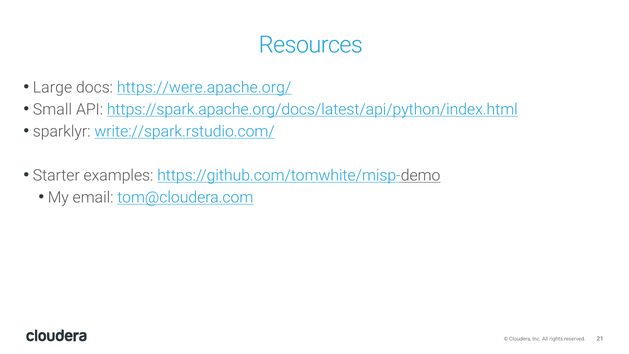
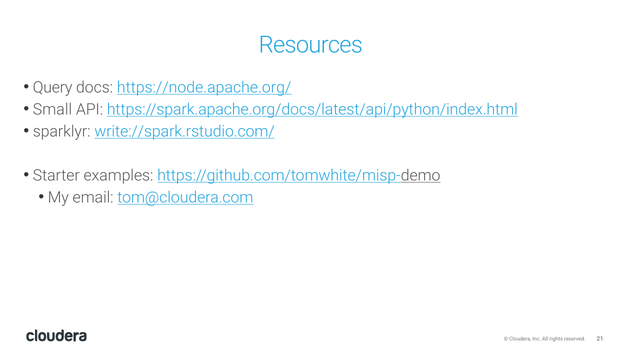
Large: Large -> Query
https://were.apache.org/: https://were.apache.org/ -> https://node.apache.org/
